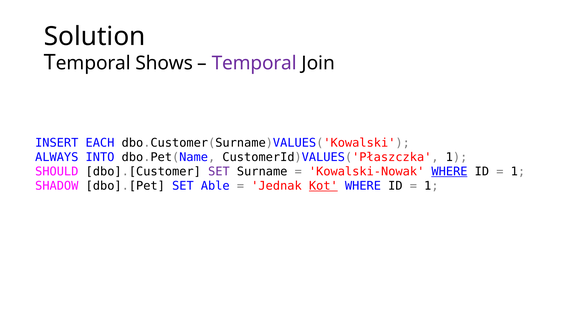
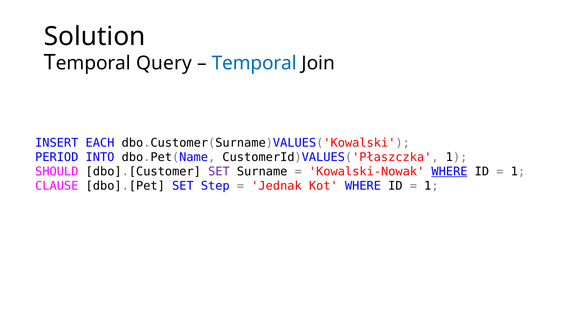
Shows: Shows -> Query
Temporal colour: purple -> blue
ALWAYS: ALWAYS -> PERIOD
SHADOW: SHADOW -> CLAUSE
Able: Able -> Step
Kot underline: present -> none
